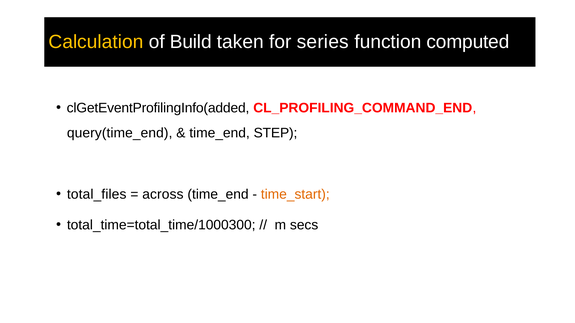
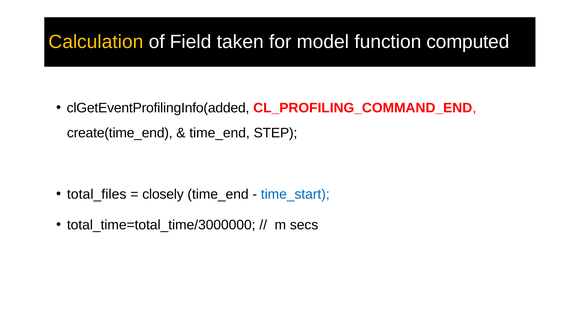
Build: Build -> Field
series: series -> model
query(time_end: query(time_end -> create(time_end
across: across -> closely
time_start colour: orange -> blue
total_time=total_time/1000300: total_time=total_time/1000300 -> total_time=total_time/3000000
